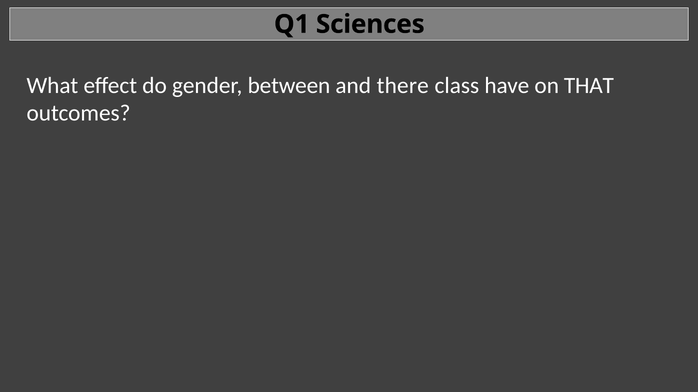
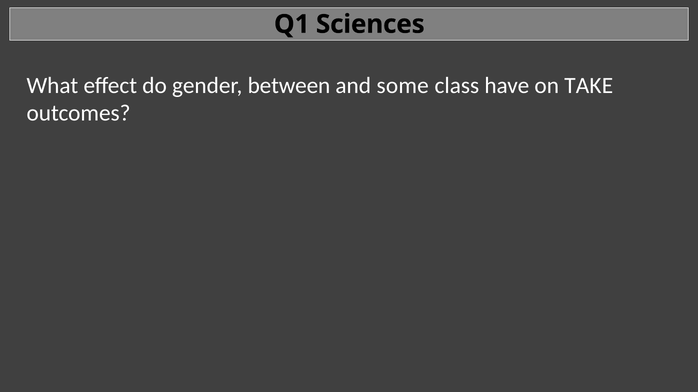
there: there -> some
THAT: THAT -> TAKE
